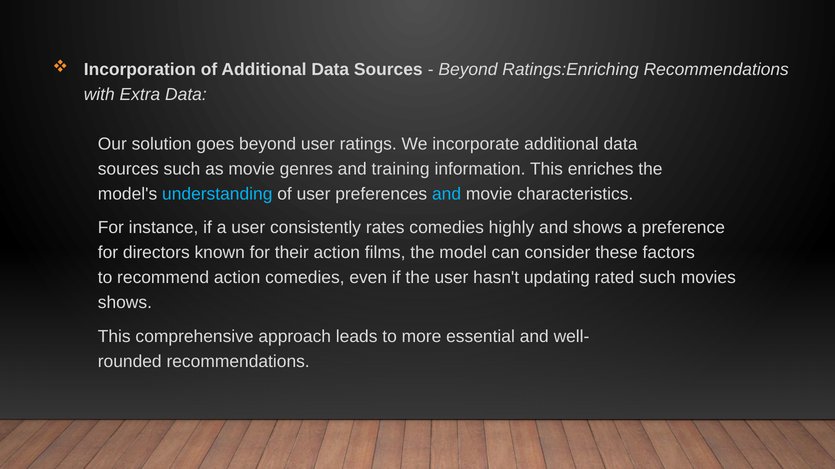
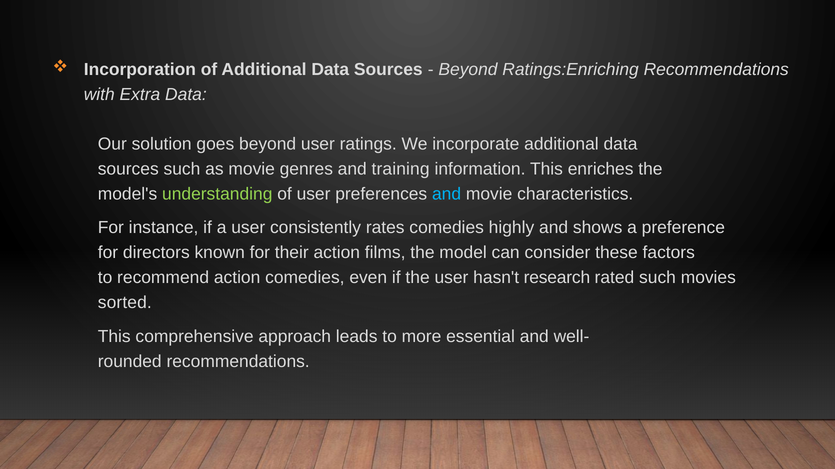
understanding colour: light blue -> light green
updating: updating -> research
shows at (125, 303): shows -> sorted
